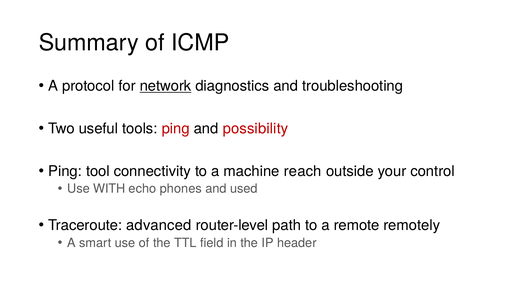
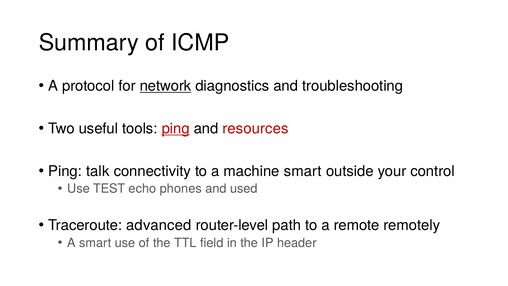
ping at (176, 128) underline: none -> present
possibility: possibility -> resources
tool: tool -> talk
machine reach: reach -> smart
WITH: WITH -> TEST
